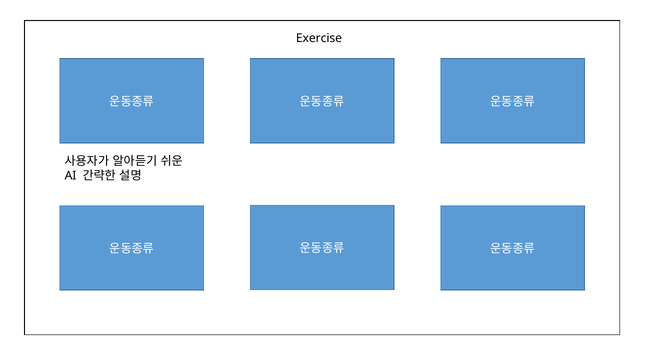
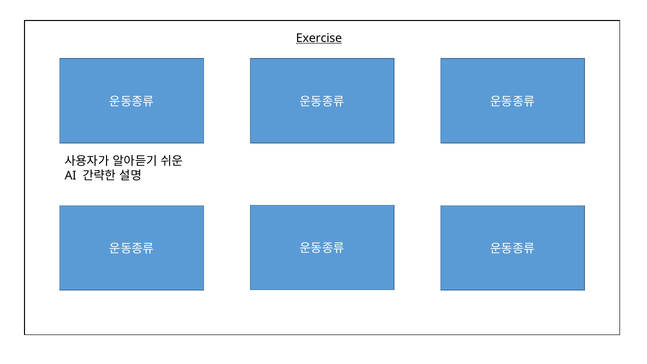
Exercise underline: none -> present
